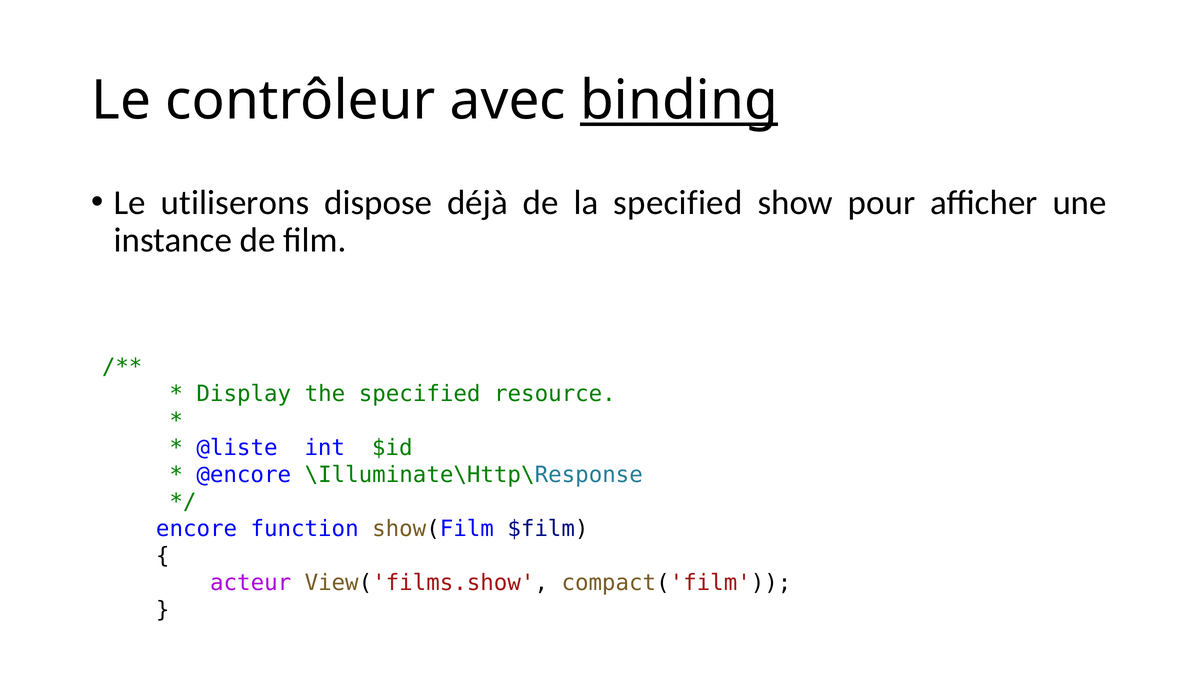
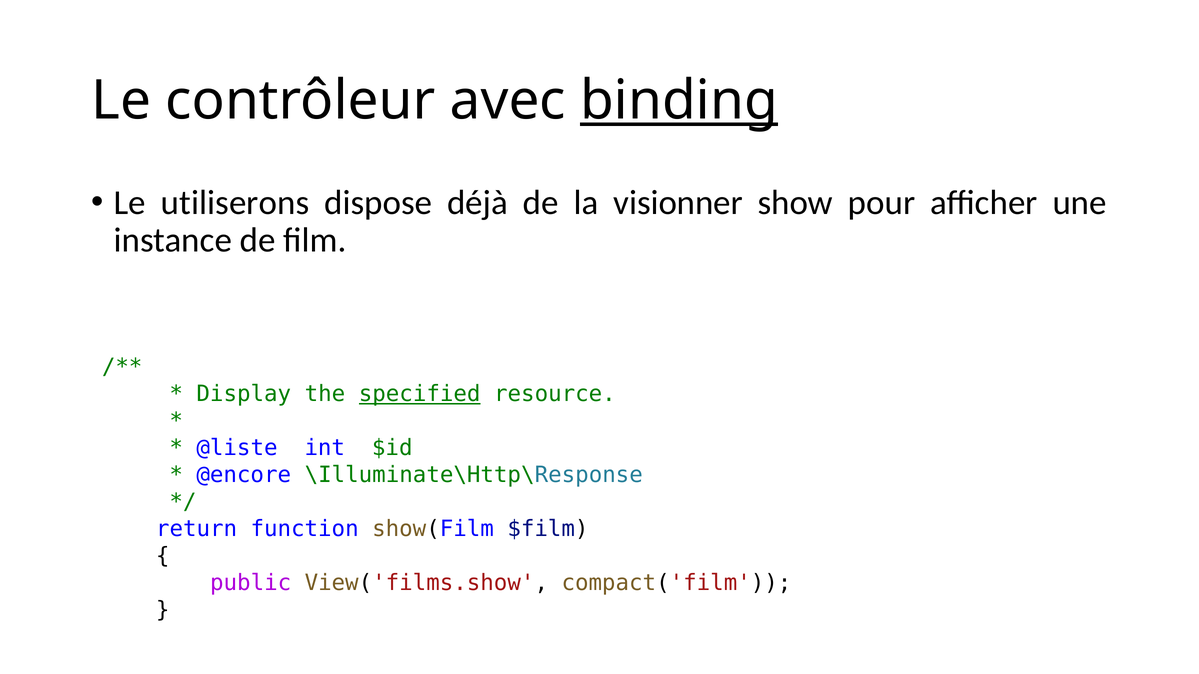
la specified: specified -> visionner
specified at (420, 394) underline: none -> present
encore: encore -> return
acteur: acteur -> public
